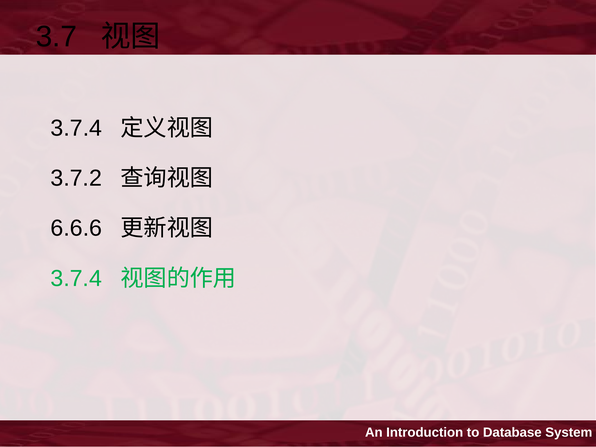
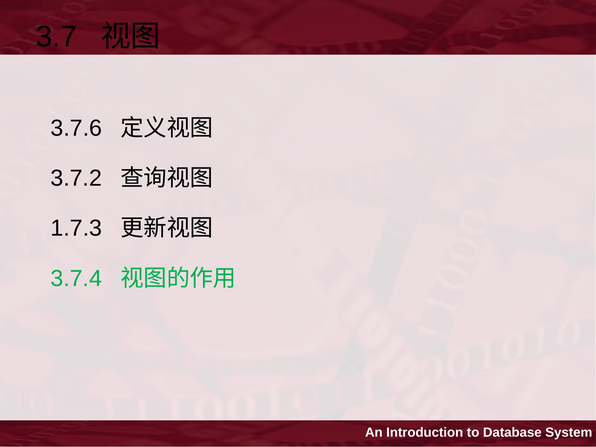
3.7.4 at (76, 128): 3.7.4 -> 3.7.6
6.6.6: 6.6.6 -> 1.7.3
